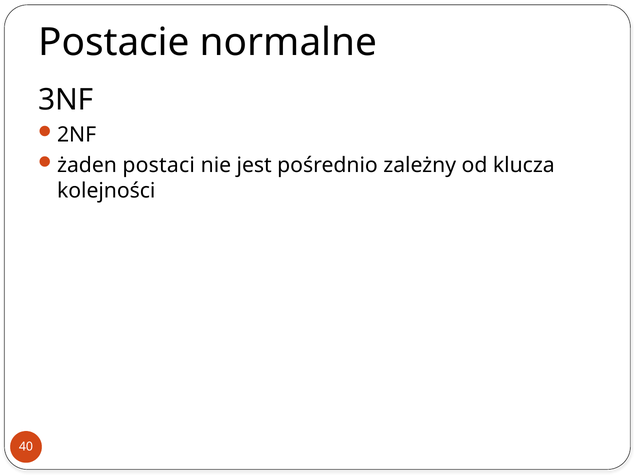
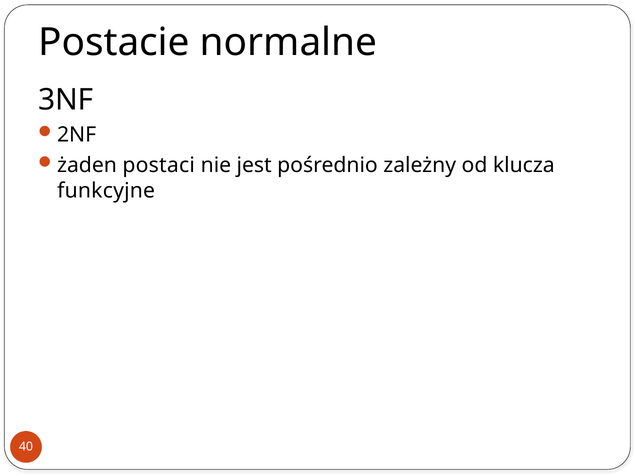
kolejności: kolejności -> funkcyjne
